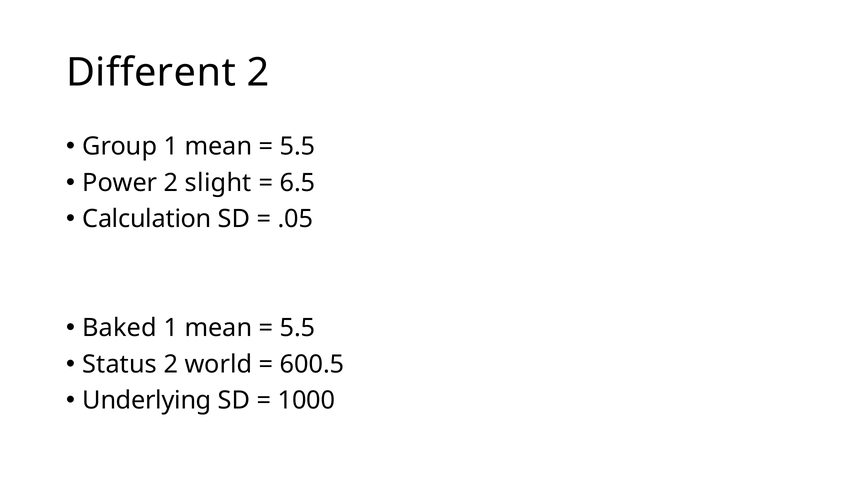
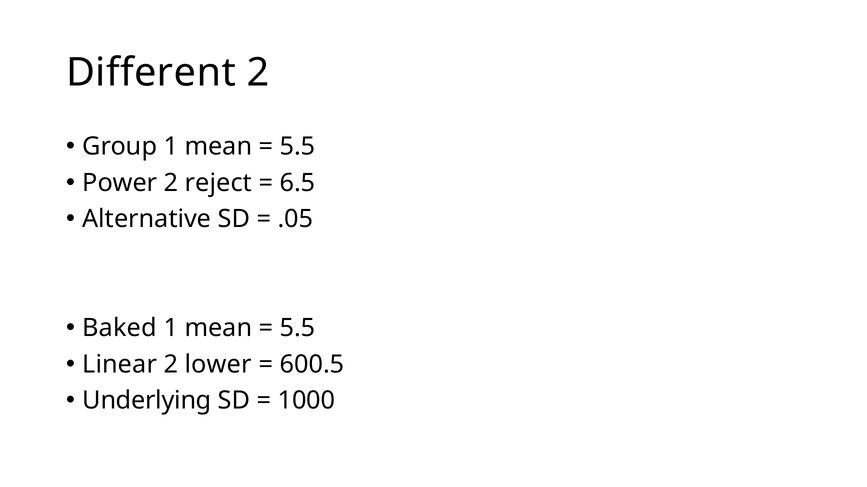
slight: slight -> reject
Calculation: Calculation -> Alternative
Status: Status -> Linear
world: world -> lower
